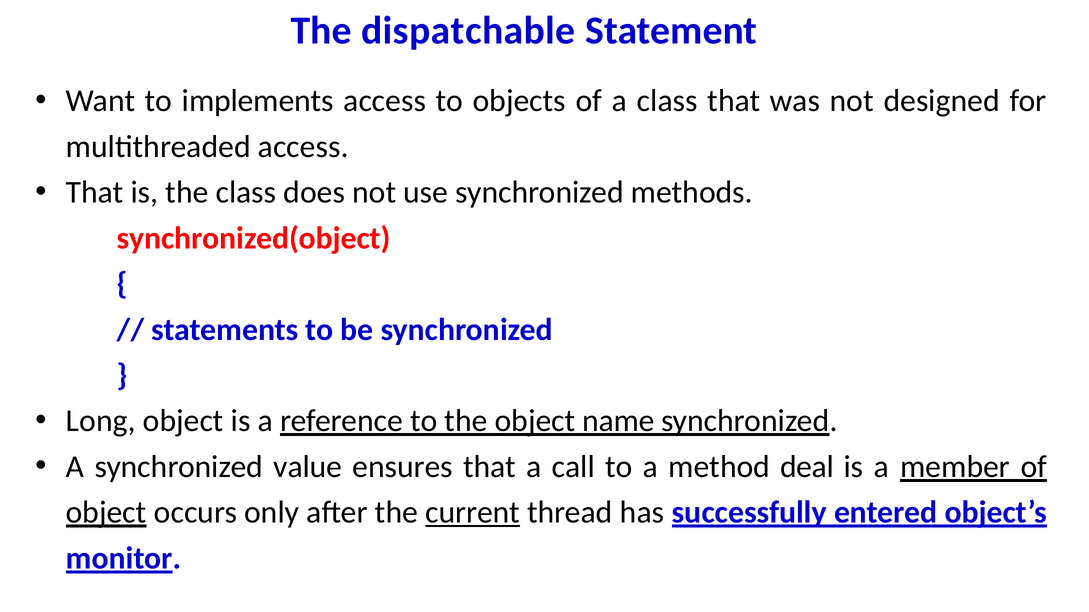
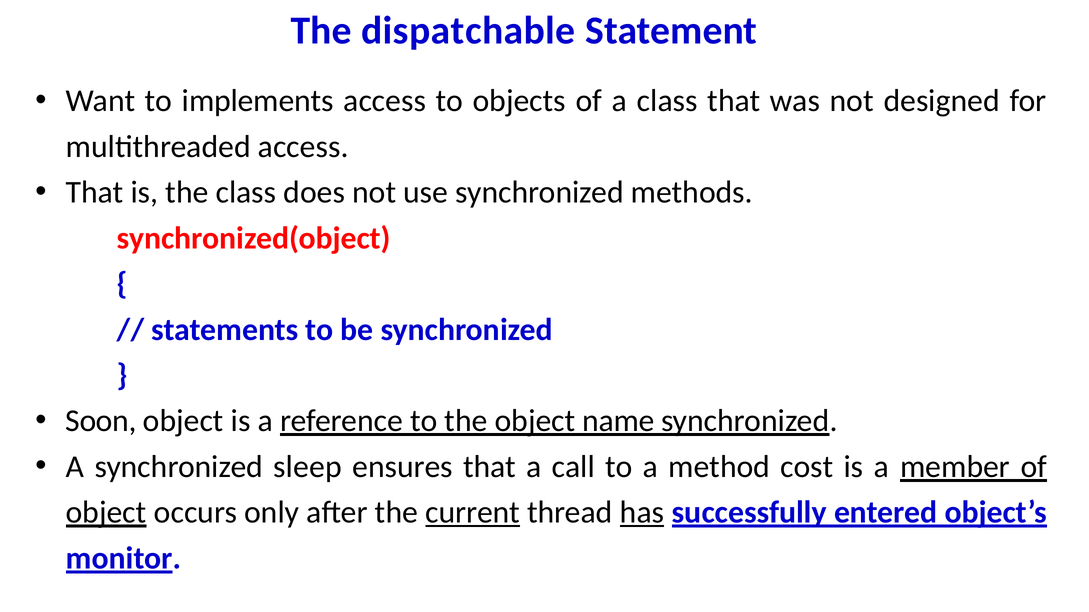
Long: Long -> Soon
value: value -> sleep
deal: deal -> cost
has underline: none -> present
